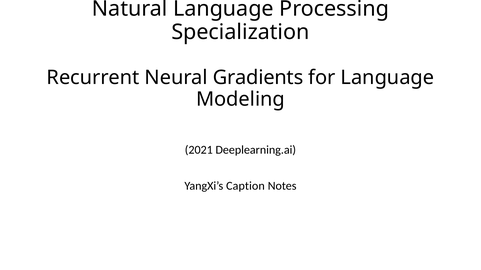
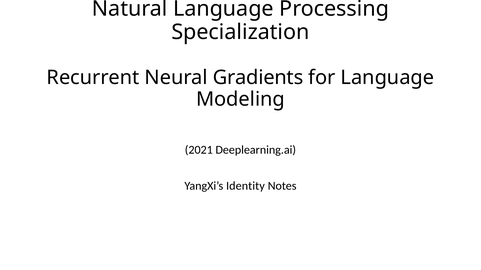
Caption: Caption -> Identity
